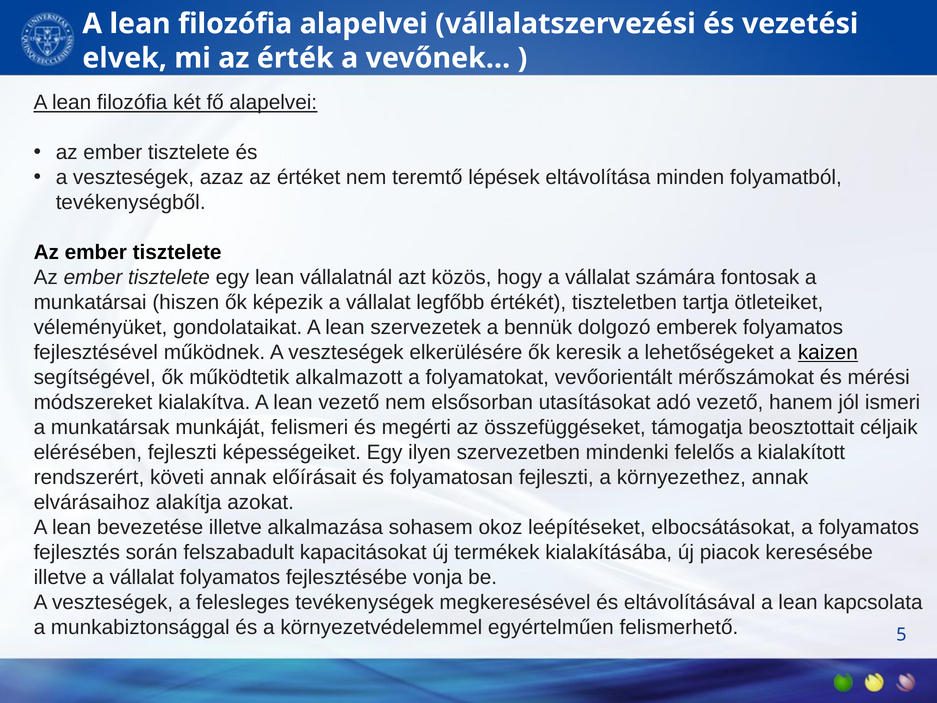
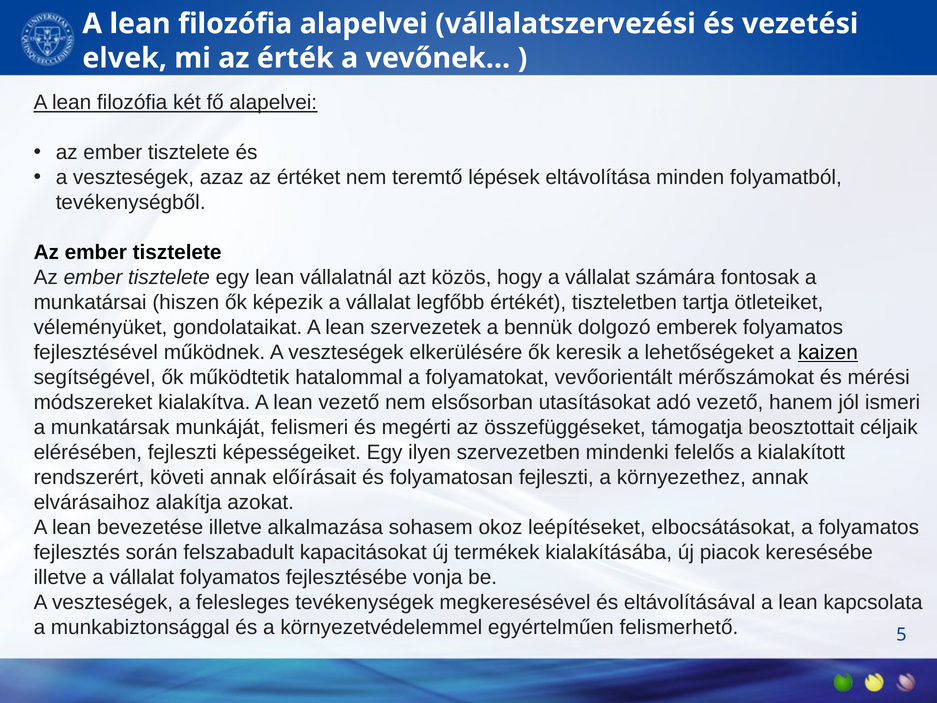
alkalmazott: alkalmazott -> hatalommal
